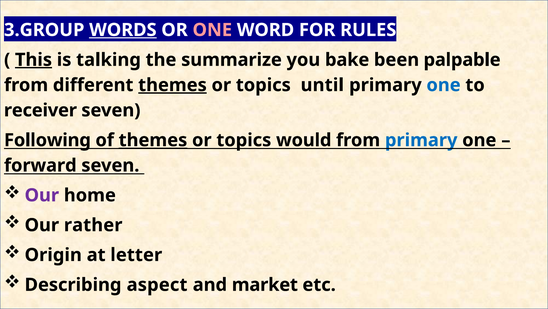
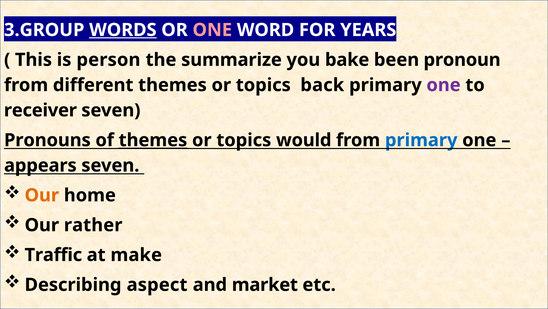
RULES: RULES -> YEARS
This underline: present -> none
talking: talking -> person
palpable: palpable -> pronoun
themes at (172, 85) underline: present -> none
until: until -> back
one at (444, 85) colour: blue -> purple
Following: Following -> Pronouns
forward: forward -> appears
Our at (42, 195) colour: purple -> orange
Origin: Origin -> Traffic
letter: letter -> make
